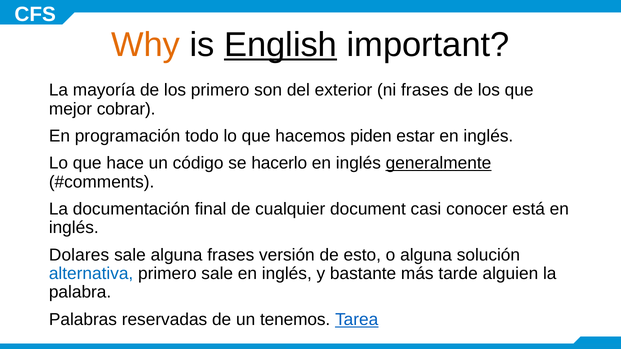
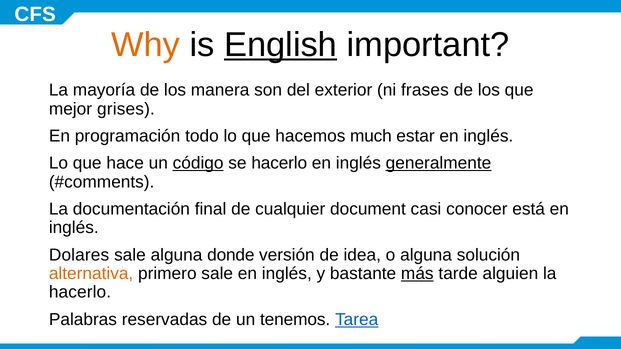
los primero: primero -> manera
cobrar: cobrar -> grises
piden: piden -> much
código underline: none -> present
alguna frases: frases -> donde
esto: esto -> idea
alternativa colour: blue -> orange
más underline: none -> present
palabra at (80, 292): palabra -> hacerlo
